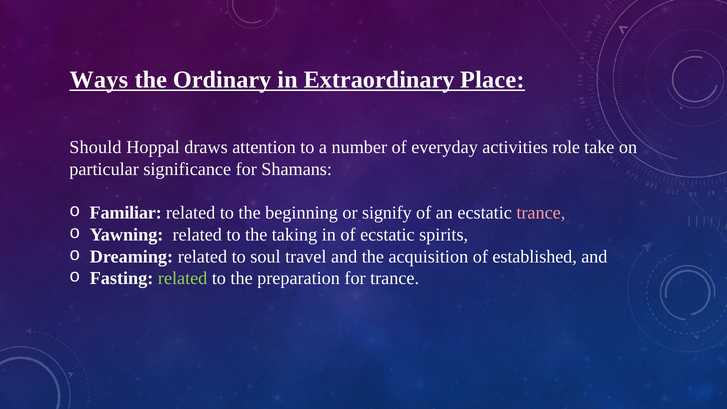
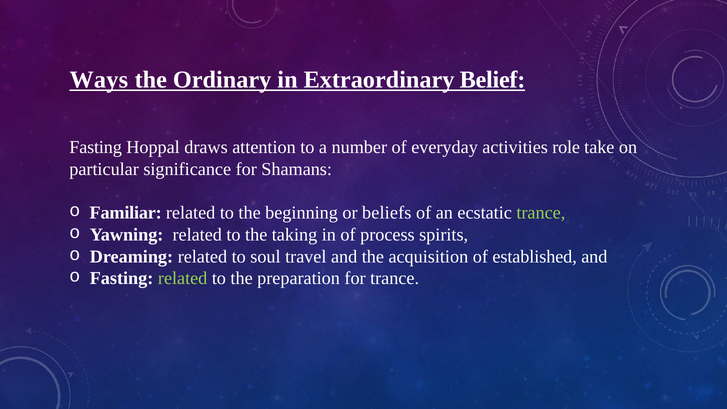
Place: Place -> Belief
Should at (95, 147): Should -> Fasting
signify: signify -> beliefs
trance at (541, 213) colour: pink -> light green
of ecstatic: ecstatic -> process
